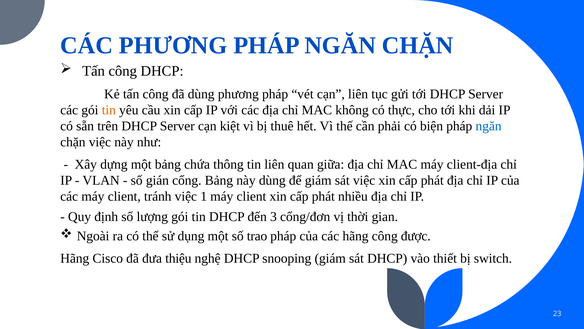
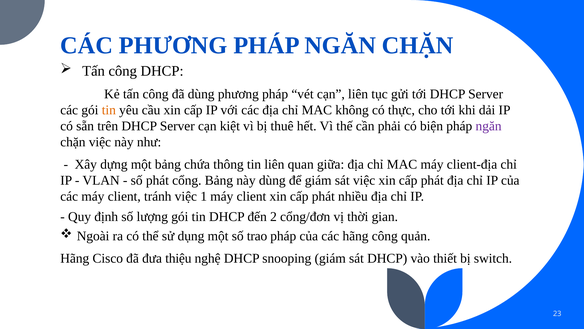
ngăn at (489, 126) colour: blue -> purple
số gián: gián -> phát
3: 3 -> 2
được: được -> quản
